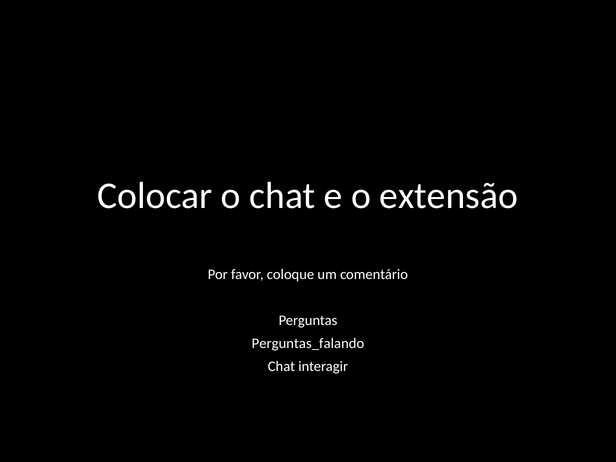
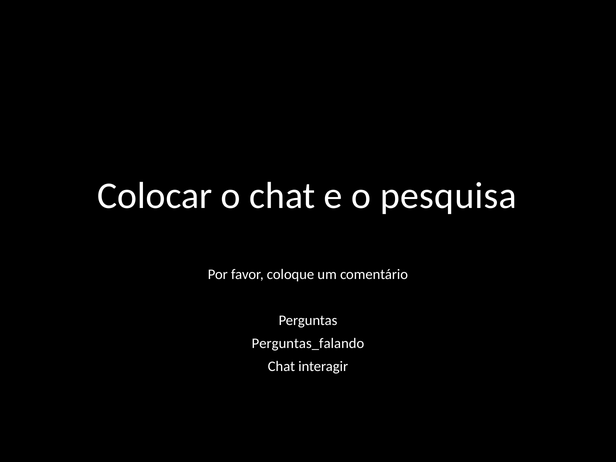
extensão: extensão -> pesquisa
